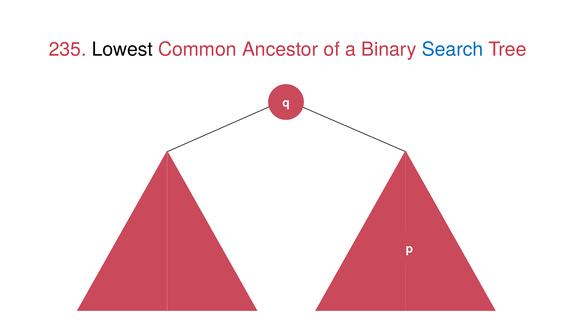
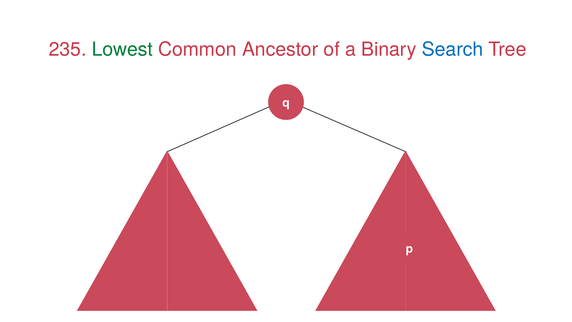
Lowest colour: black -> green
